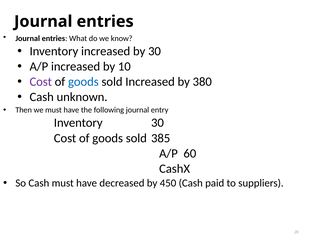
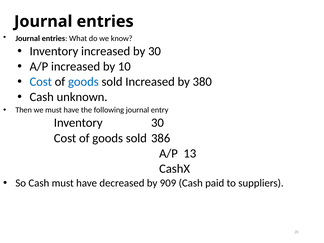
Cost at (41, 82) colour: purple -> blue
385: 385 -> 386
60: 60 -> 13
450: 450 -> 909
